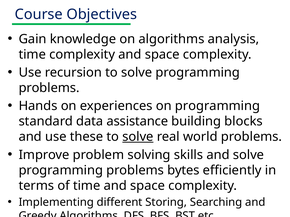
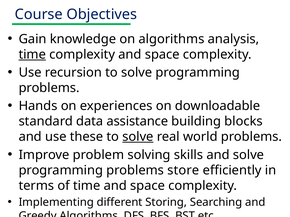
time at (32, 55) underline: none -> present
on programming: programming -> downloadable
bytes: bytes -> store
